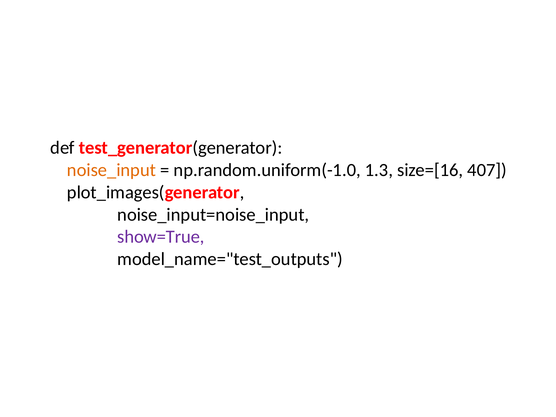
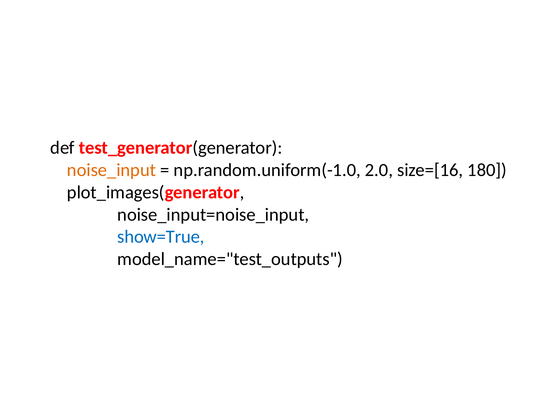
1.3: 1.3 -> 2.0
407: 407 -> 180
show=True colour: purple -> blue
